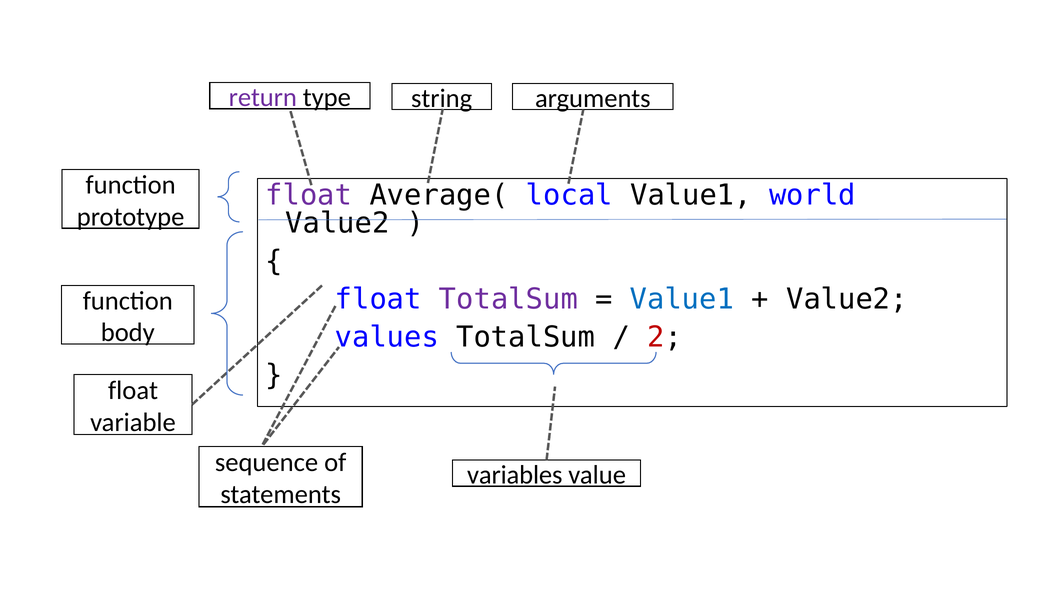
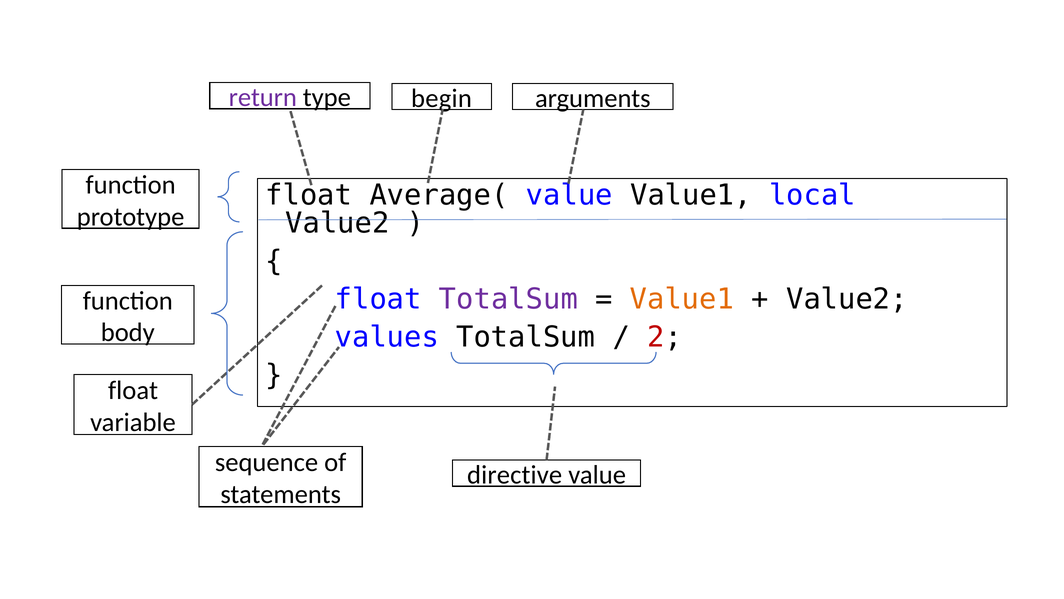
string: string -> begin
float at (309, 195) colour: purple -> black
Average( local: local -> value
world: world -> local
Value1 at (682, 299) colour: blue -> orange
variables: variables -> directive
